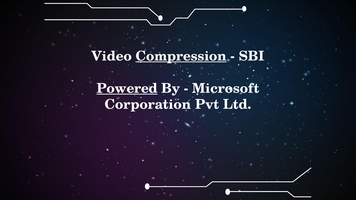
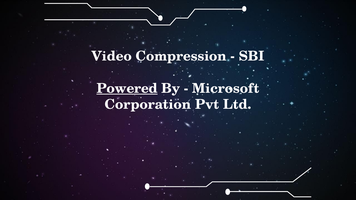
Compression underline: present -> none
